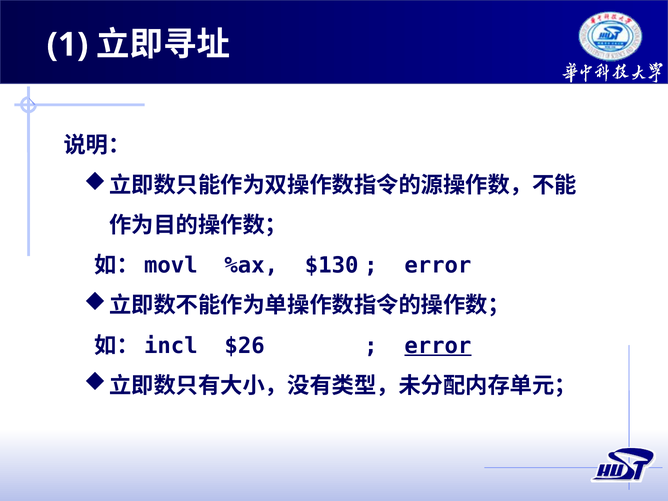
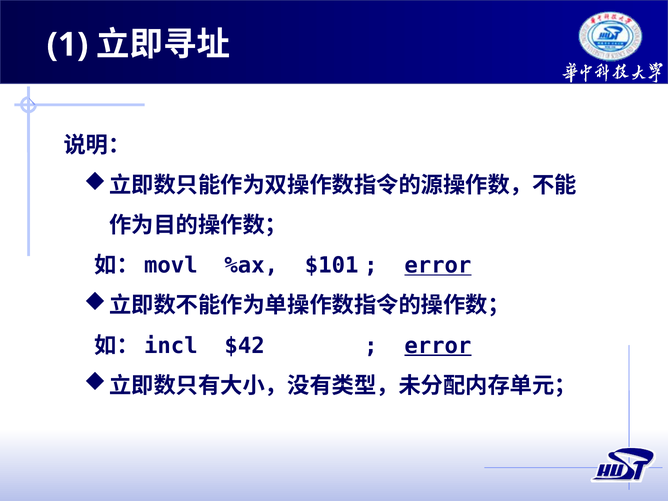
$130: $130 -> $101
error at (438, 266) underline: none -> present
$26: $26 -> $42
